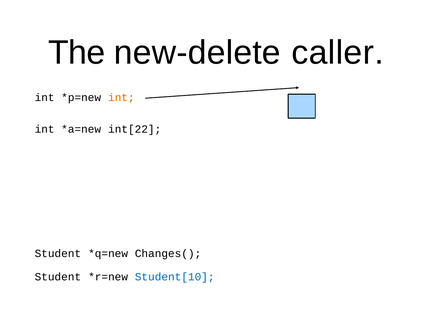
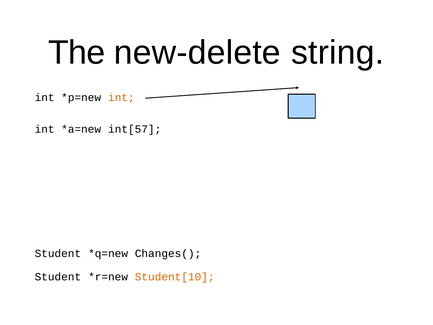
caller: caller -> string
int[22: int[22 -> int[57
Student[10 colour: blue -> orange
